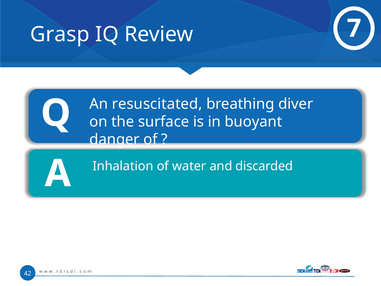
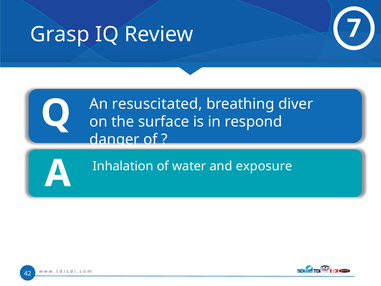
buoyant: buoyant -> respond
discarded: discarded -> exposure
